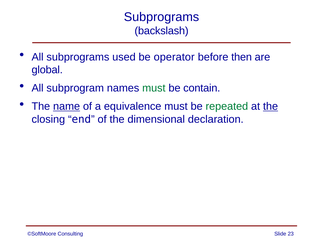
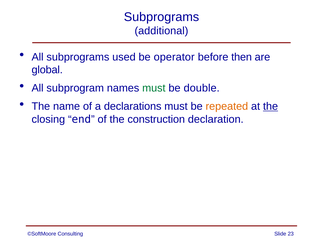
backslash: backslash -> additional
contain: contain -> double
name underline: present -> none
equivalence: equivalence -> declarations
repeated colour: green -> orange
dimensional: dimensional -> construction
